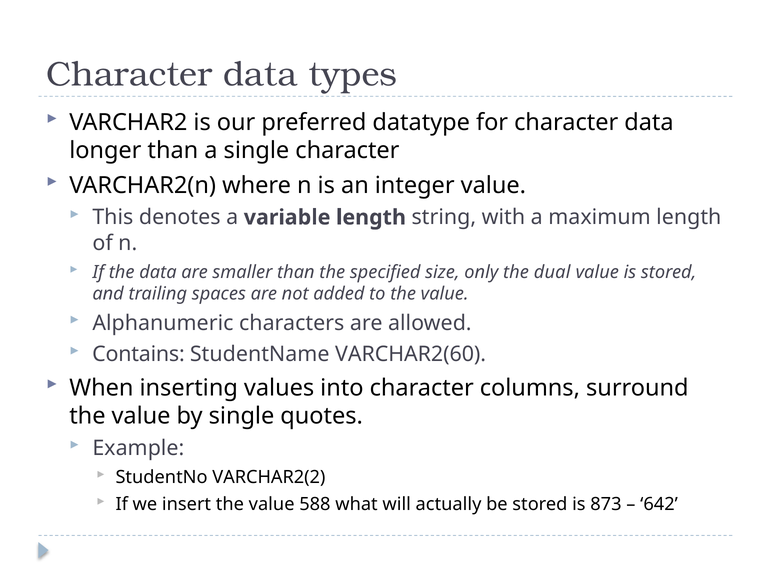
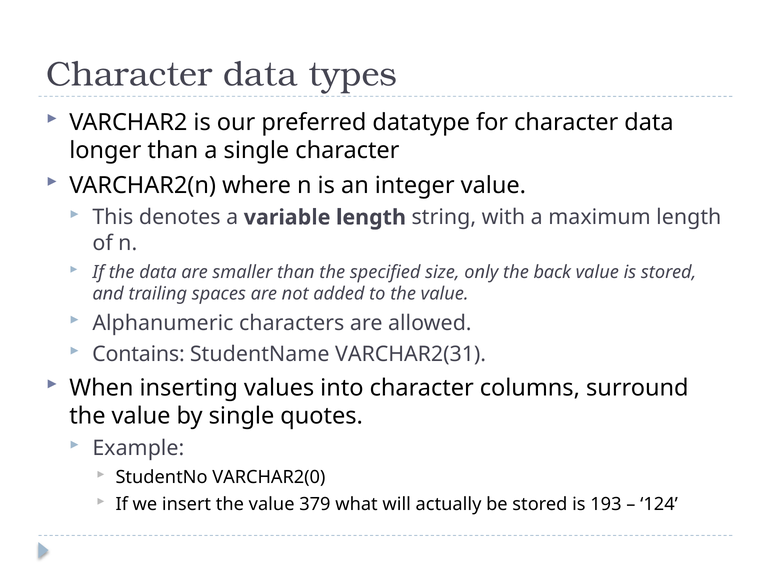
dual: dual -> back
VARCHAR2(60: VARCHAR2(60 -> VARCHAR2(31
VARCHAR2(2: VARCHAR2(2 -> VARCHAR2(0
588: 588 -> 379
873: 873 -> 193
642: 642 -> 124
